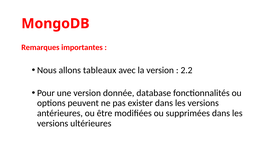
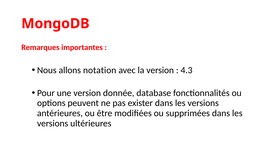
tableaux: tableaux -> notation
2.2: 2.2 -> 4.3
